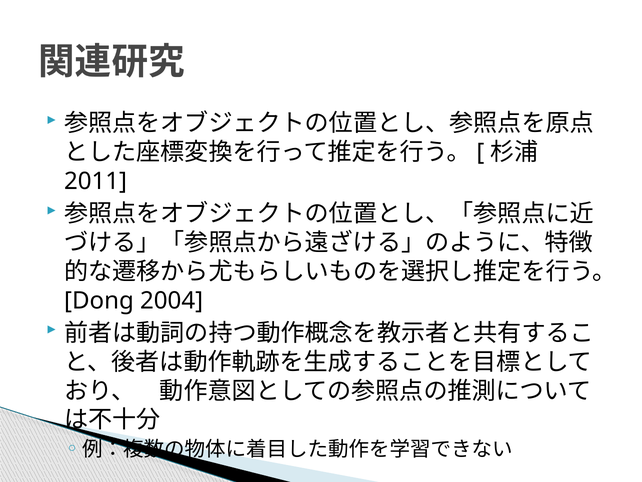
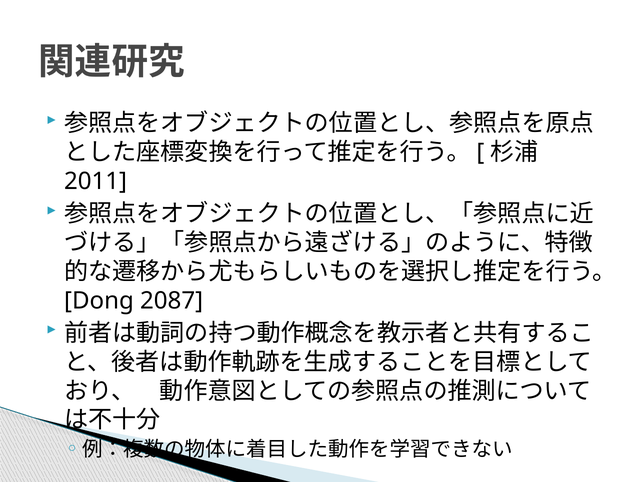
2004: 2004 -> 2087
